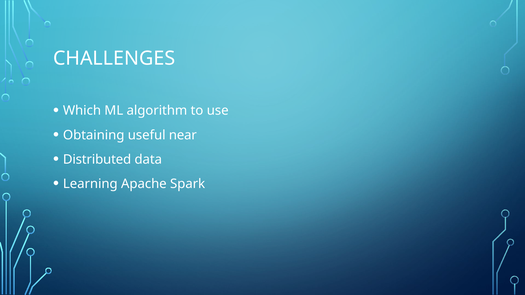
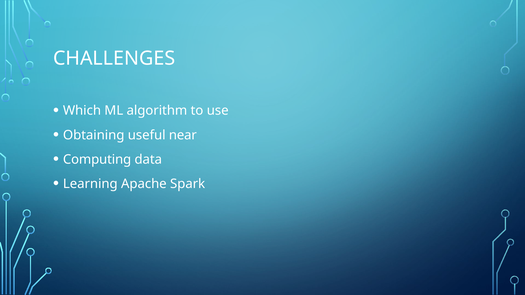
Distributed: Distributed -> Computing
